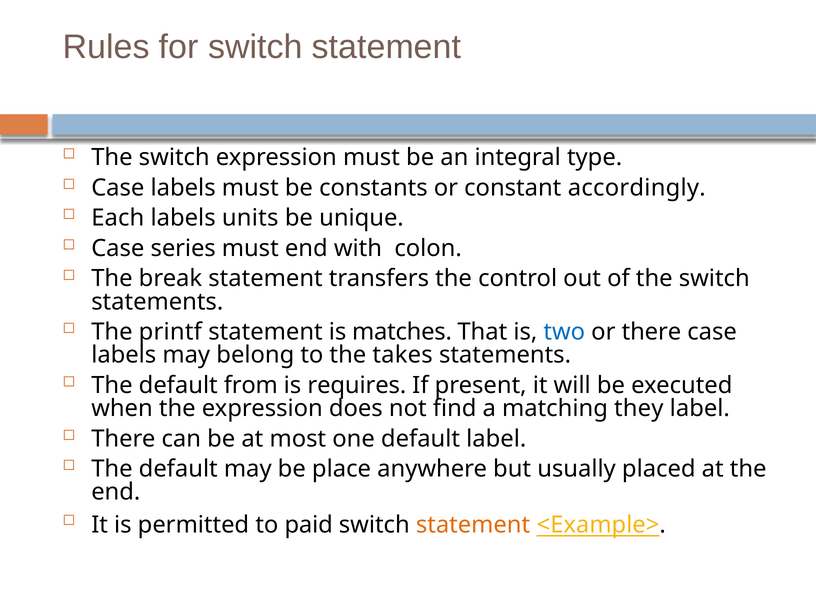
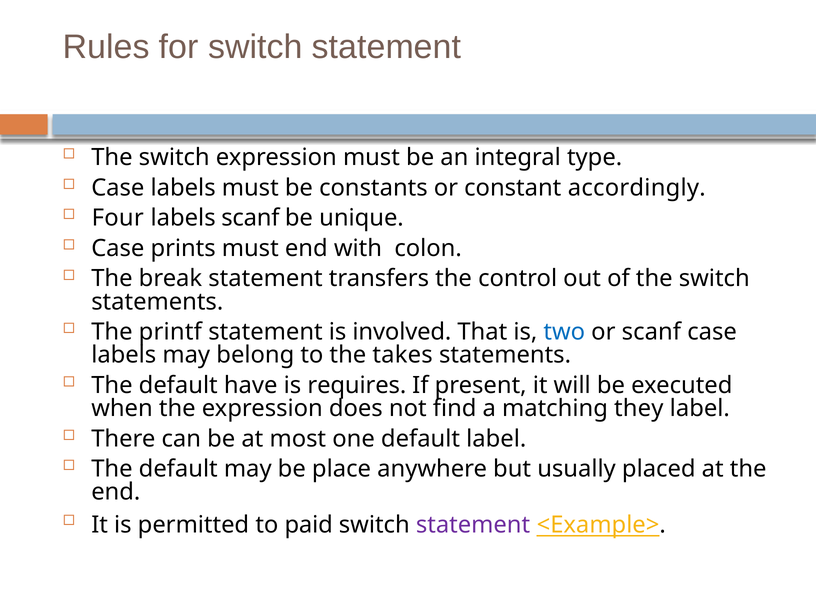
Each: Each -> Four
labels units: units -> scanf
series: series -> prints
matches: matches -> involved
or there: there -> scanf
from: from -> have
statement at (473, 525) colour: orange -> purple
